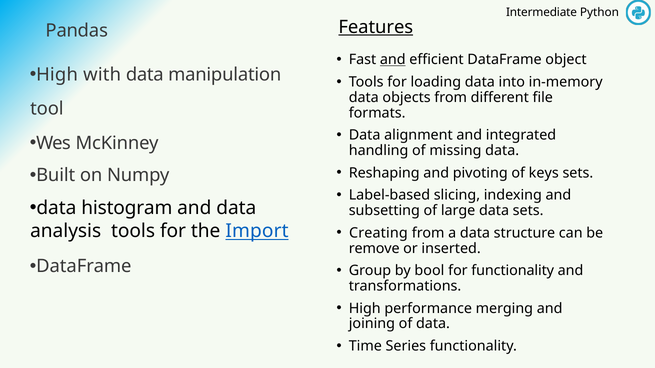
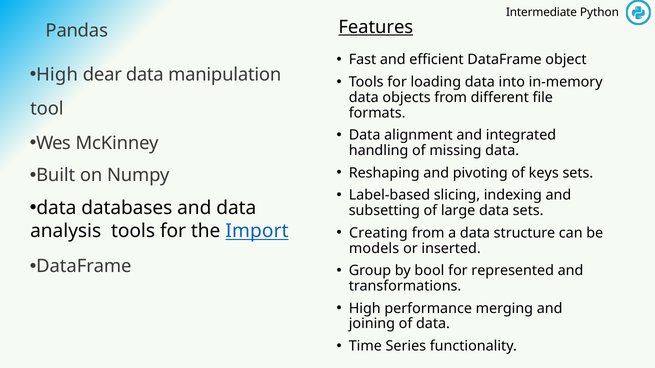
and at (393, 60) underline: present -> none
with: with -> dear
histogram: histogram -> databases
remove: remove -> models
for functionality: functionality -> represented
